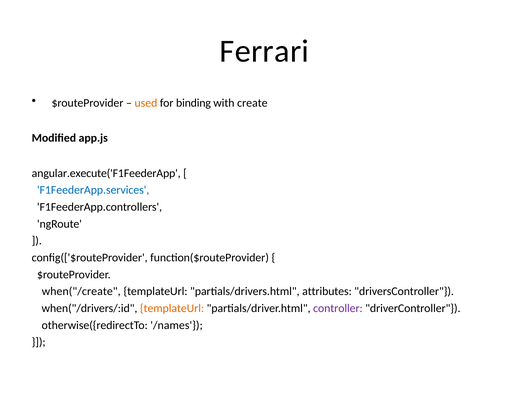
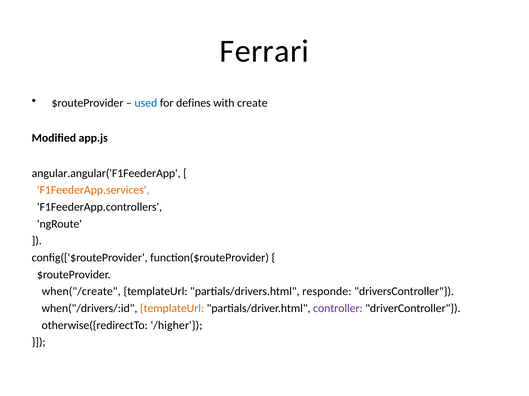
used colour: orange -> blue
binding: binding -> defines
angular.execute('F1FeederApp: angular.execute('F1FeederApp -> angular.angular('F1FeederApp
F1FeederApp.services colour: blue -> orange
attributes: attributes -> responde
/names: /names -> /higher
